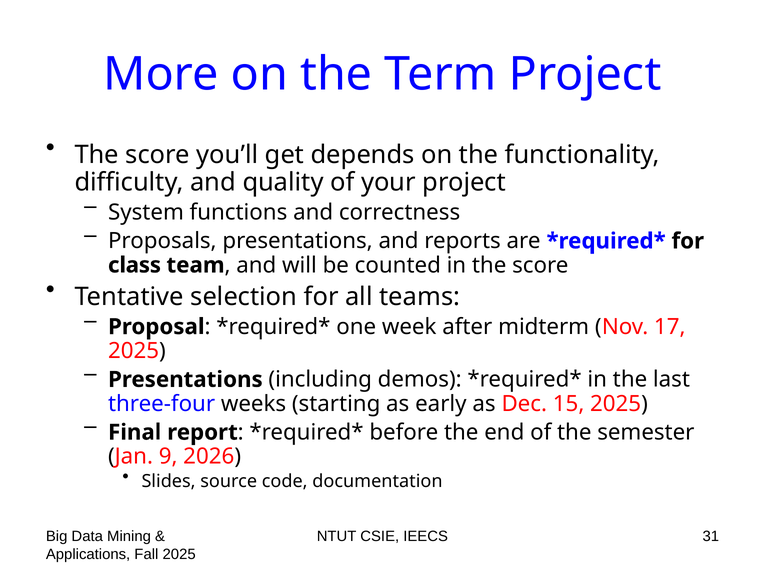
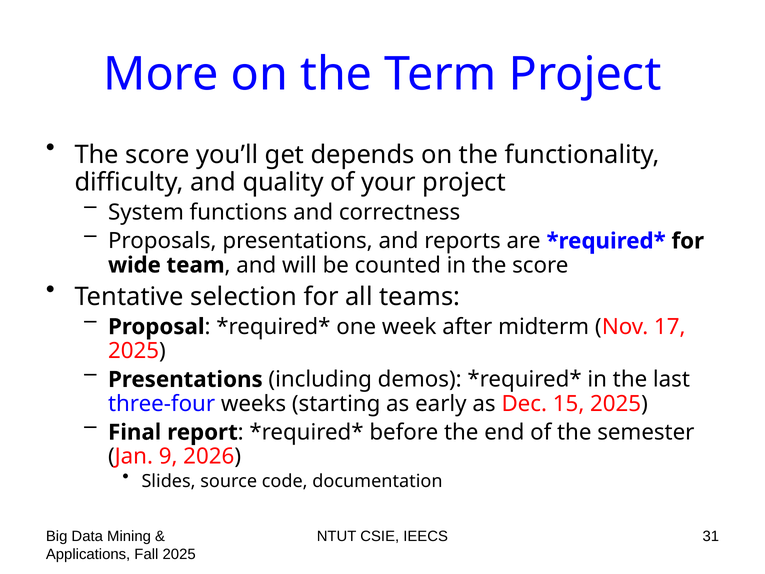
class: class -> wide
